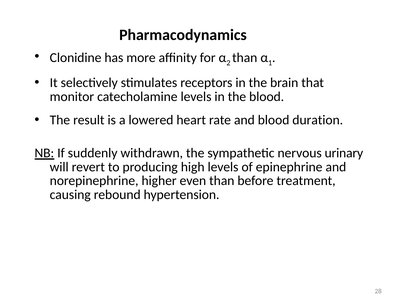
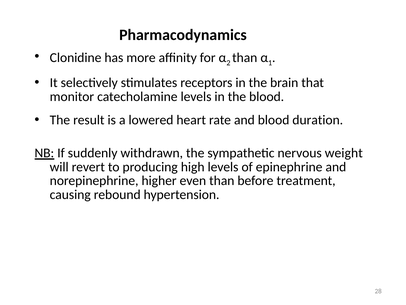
urinary: urinary -> weight
